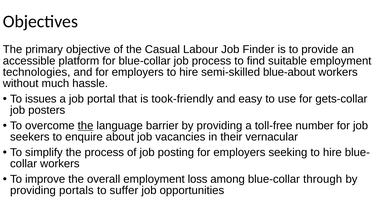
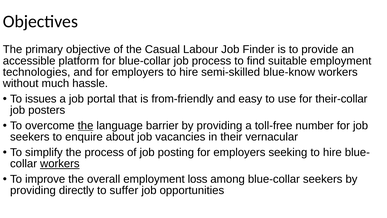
blue-about: blue-about -> blue-know
took-friendly: took-friendly -> from-friendly
gets-collar: gets-collar -> their-collar
workers at (60, 163) underline: none -> present
blue-collar through: through -> seekers
portals: portals -> directly
